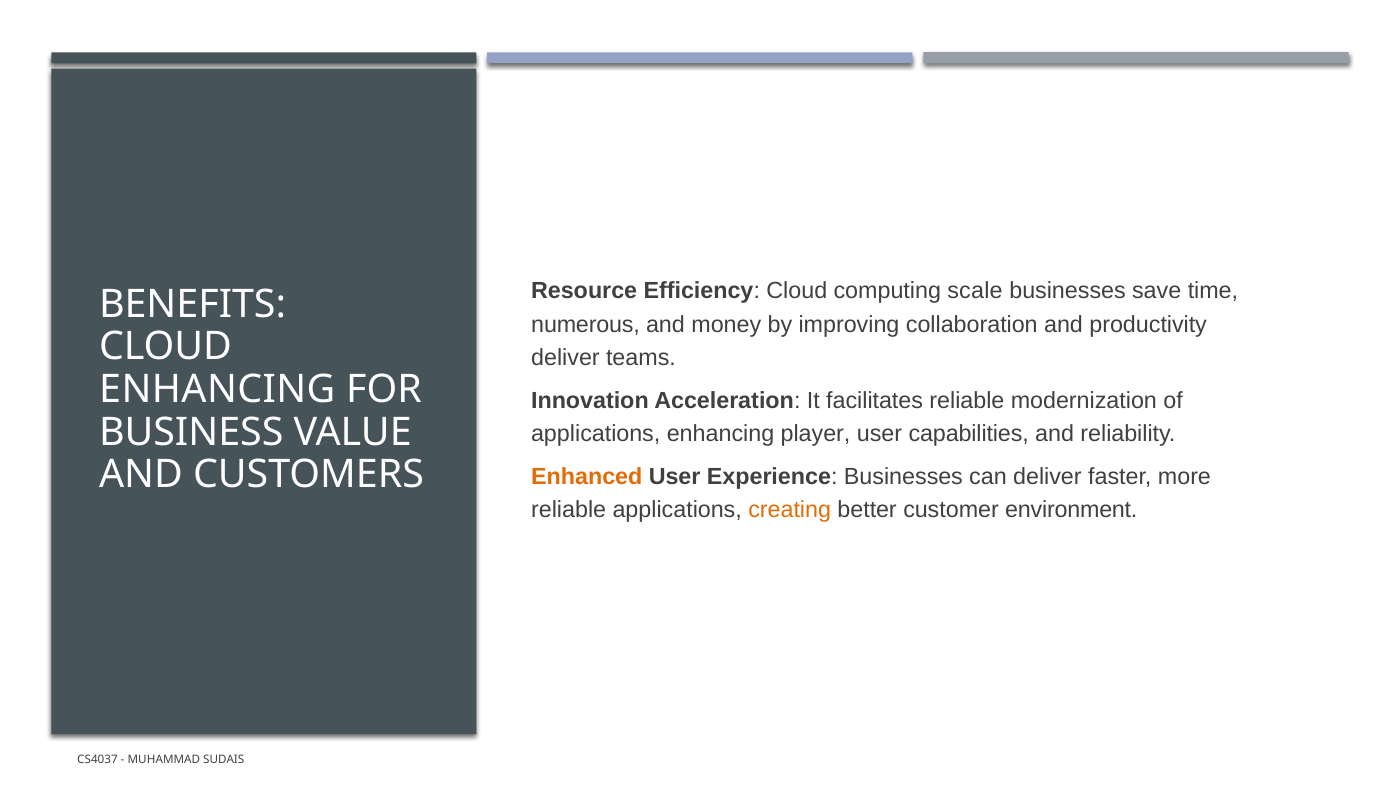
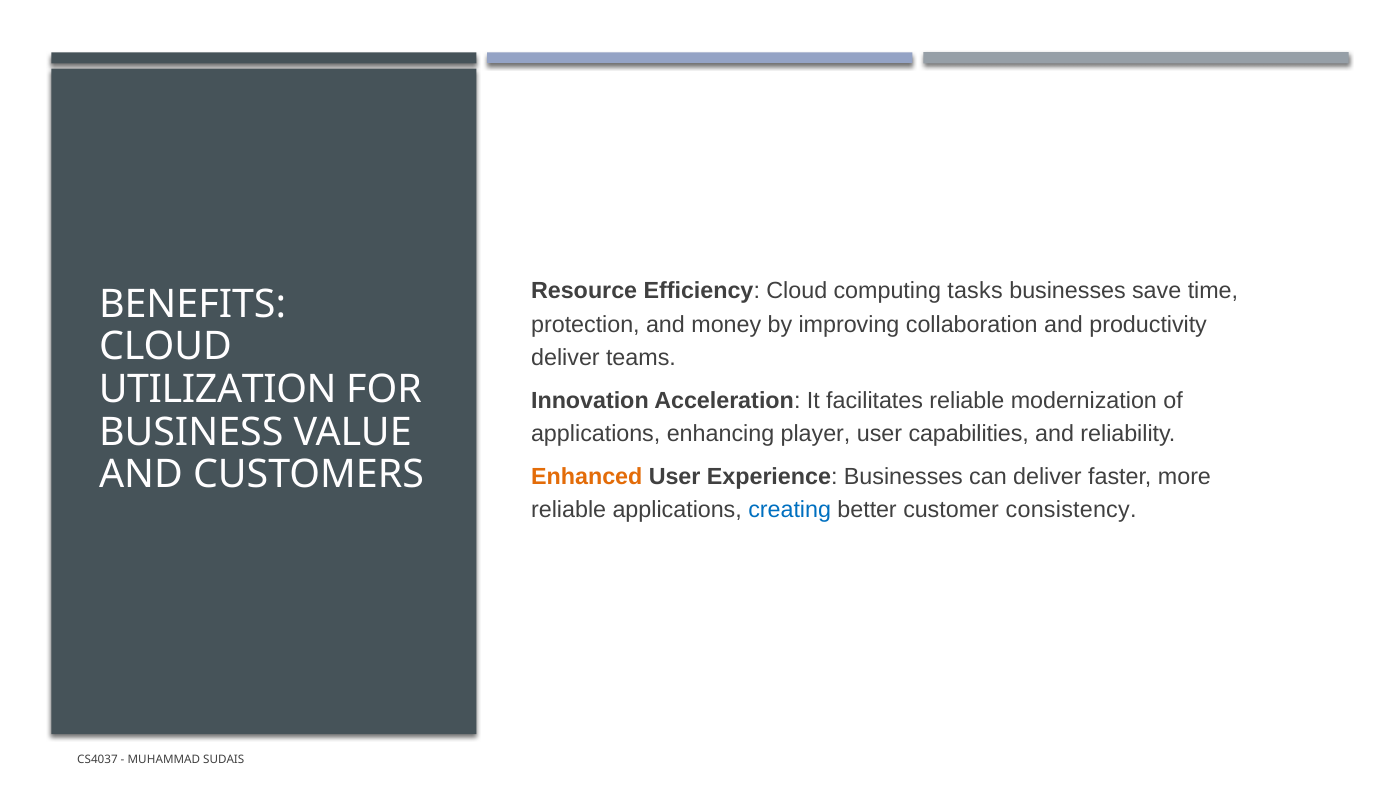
scale: scale -> tasks
numerous: numerous -> protection
ENHANCING at (217, 389): ENHANCING -> UTILIZATION
creating colour: orange -> blue
environment: environment -> consistency
